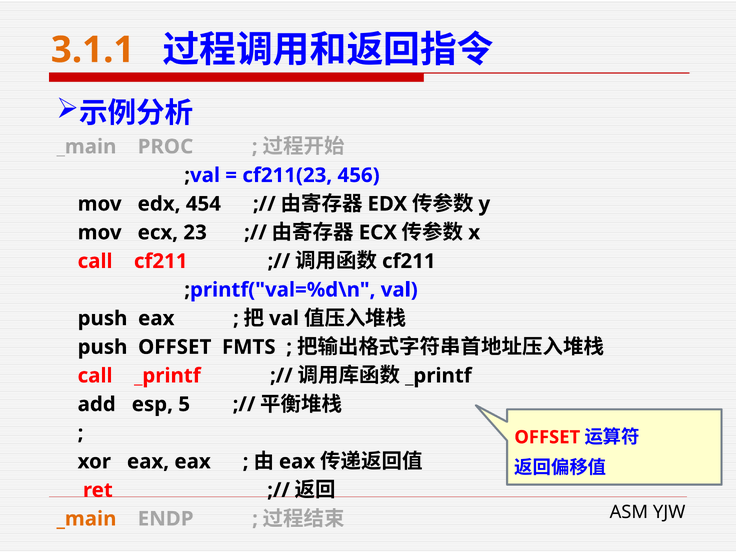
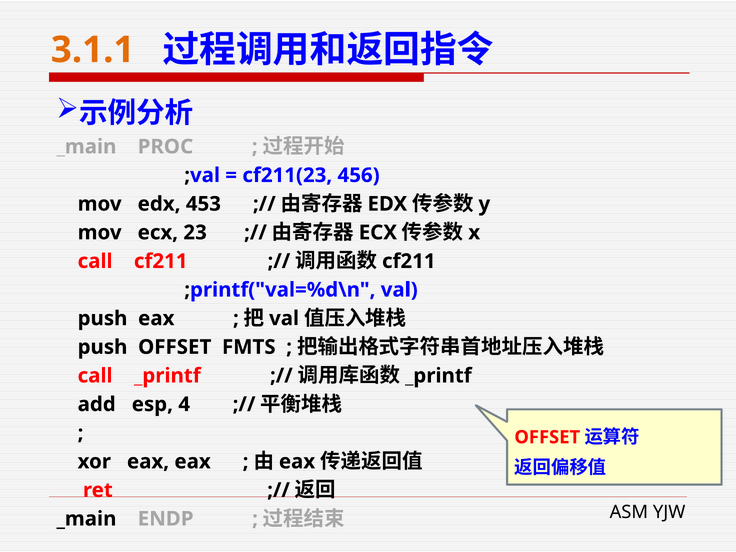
454: 454 -> 453
5: 5 -> 4
_main at (86, 519) colour: orange -> black
